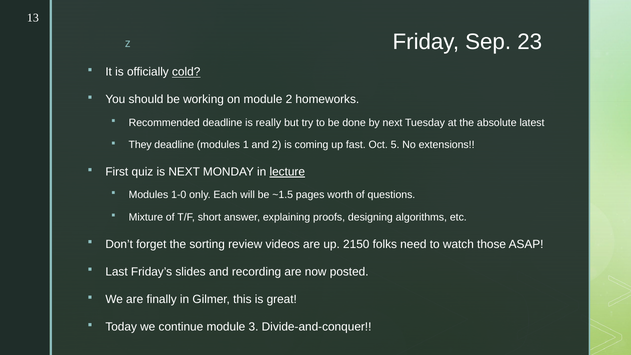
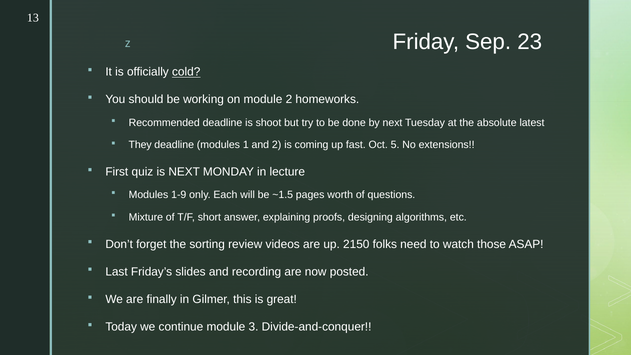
really: really -> shoot
lecture underline: present -> none
1-0: 1-0 -> 1-9
